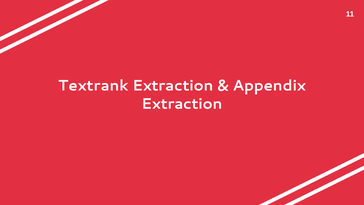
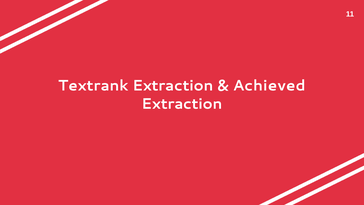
Appendix: Appendix -> Achieved
